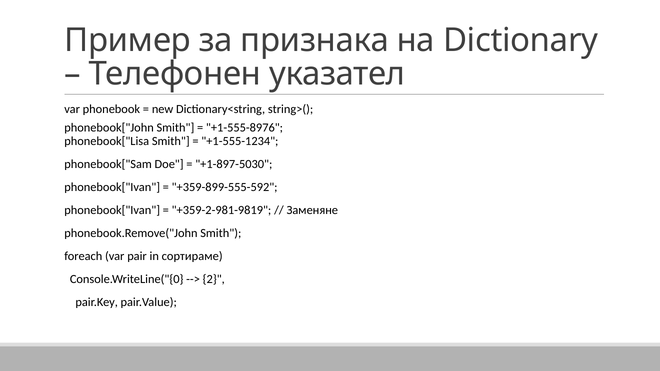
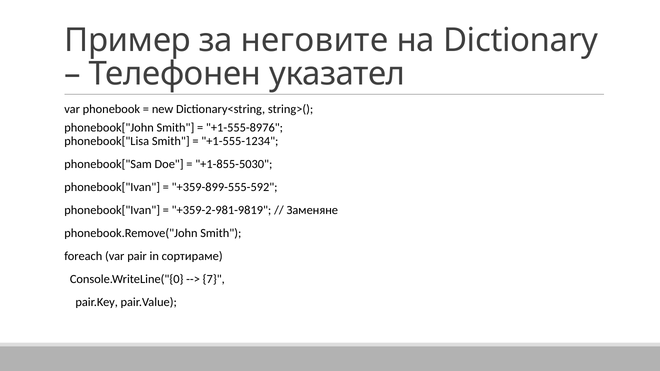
признака: признака -> неговите
+1-897-5030: +1-897-5030 -> +1-855-5030
2: 2 -> 7
